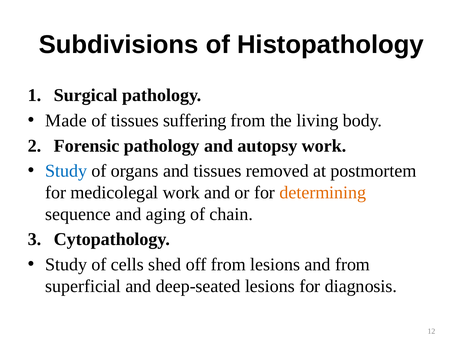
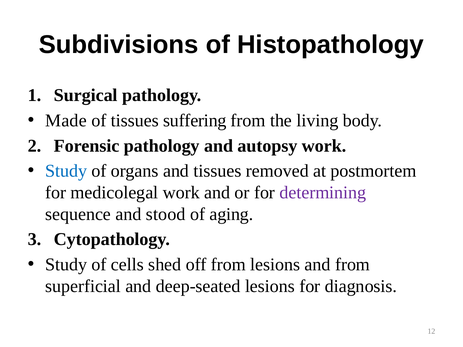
determining colour: orange -> purple
aging: aging -> stood
chain: chain -> aging
